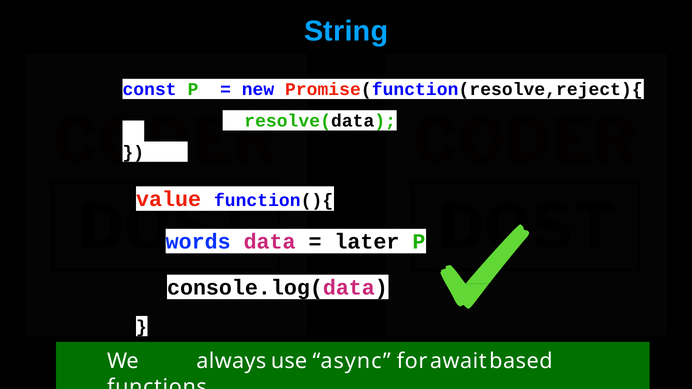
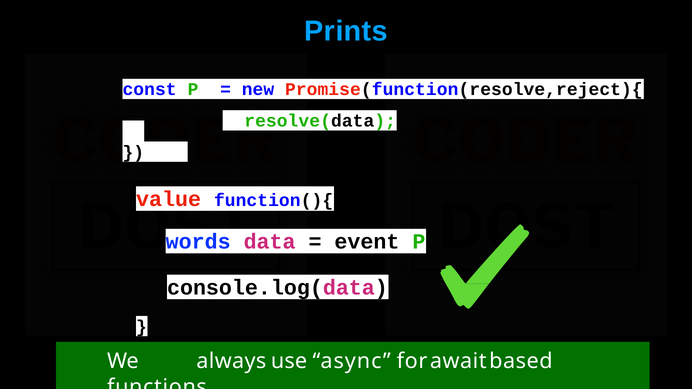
String: String -> Prints
later: later -> event
